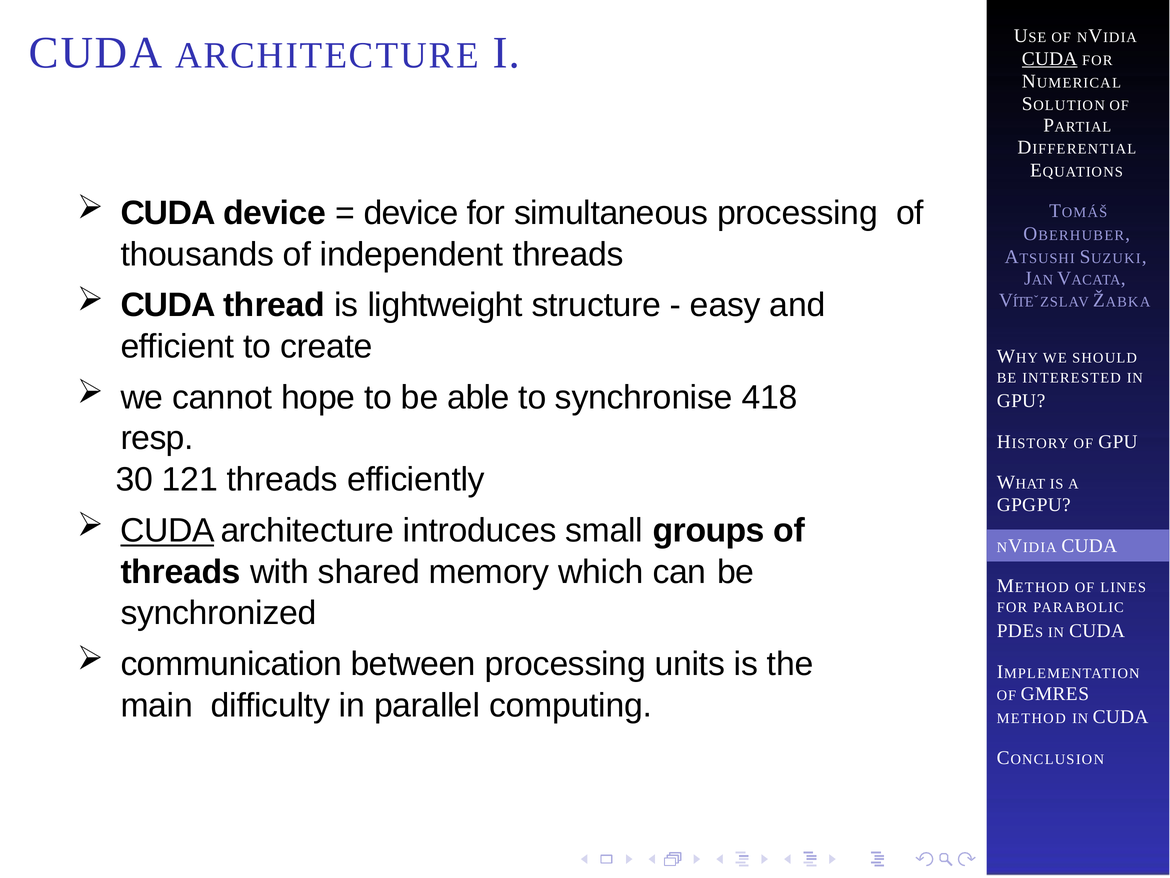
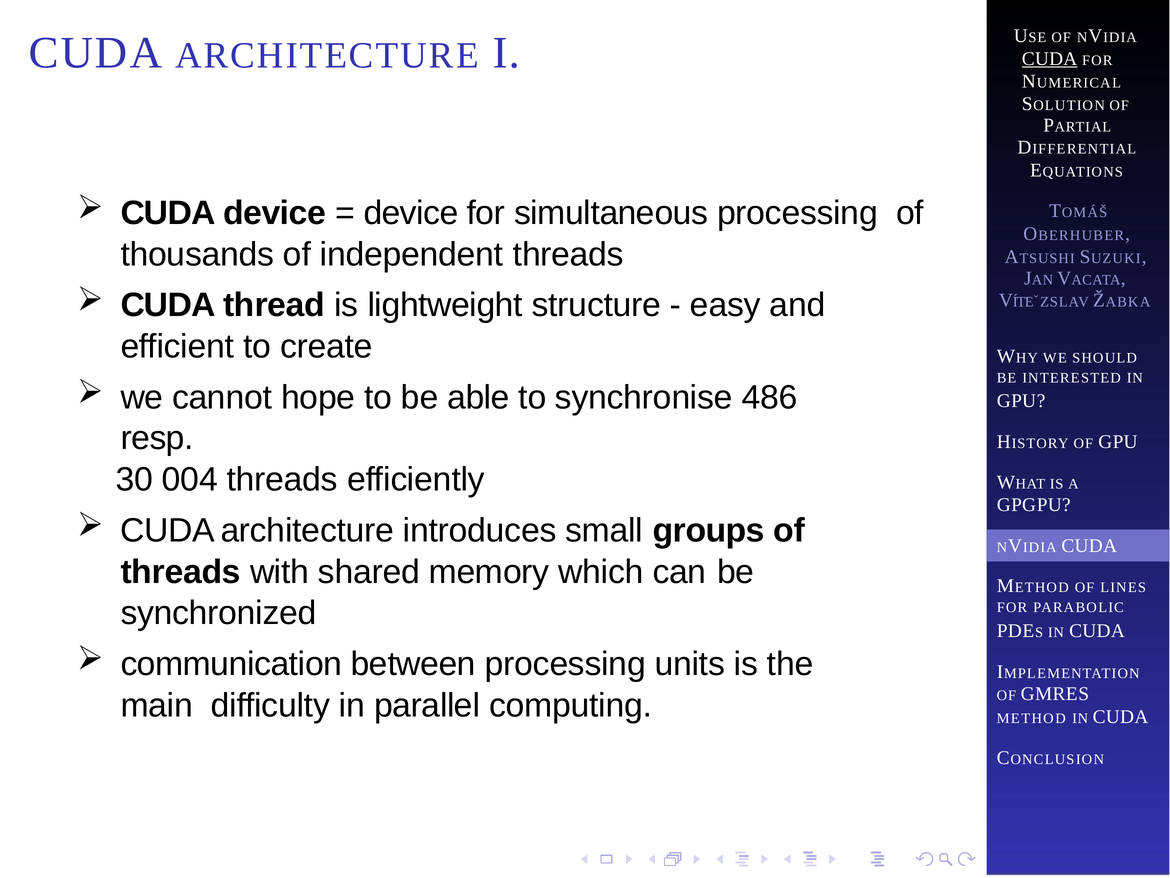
418: 418 -> 486
121: 121 -> 004
CUDA at (167, 531) underline: present -> none
